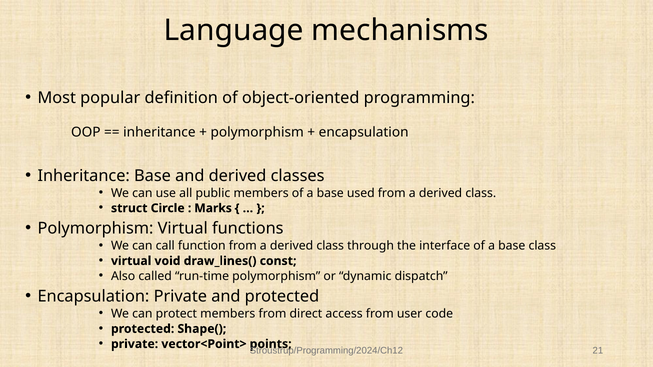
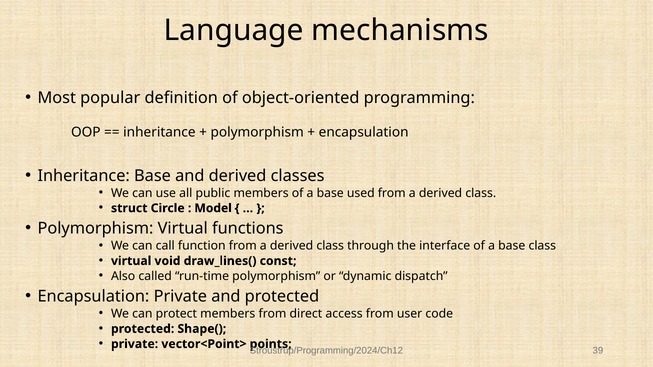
Marks: Marks -> Model
21: 21 -> 39
